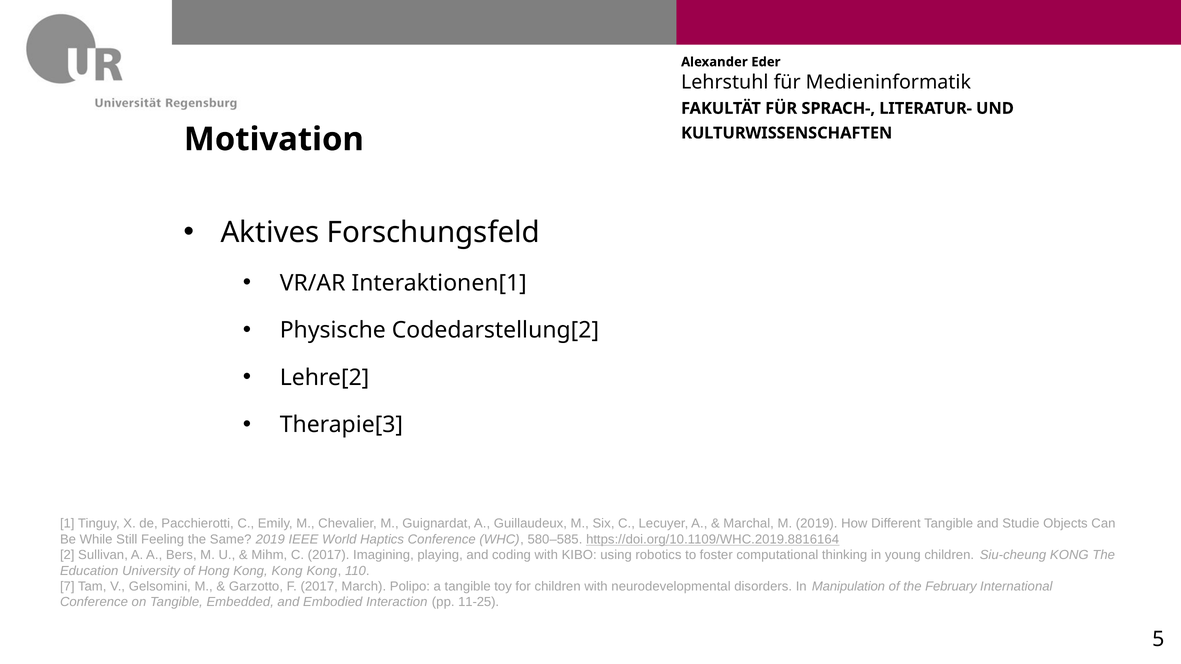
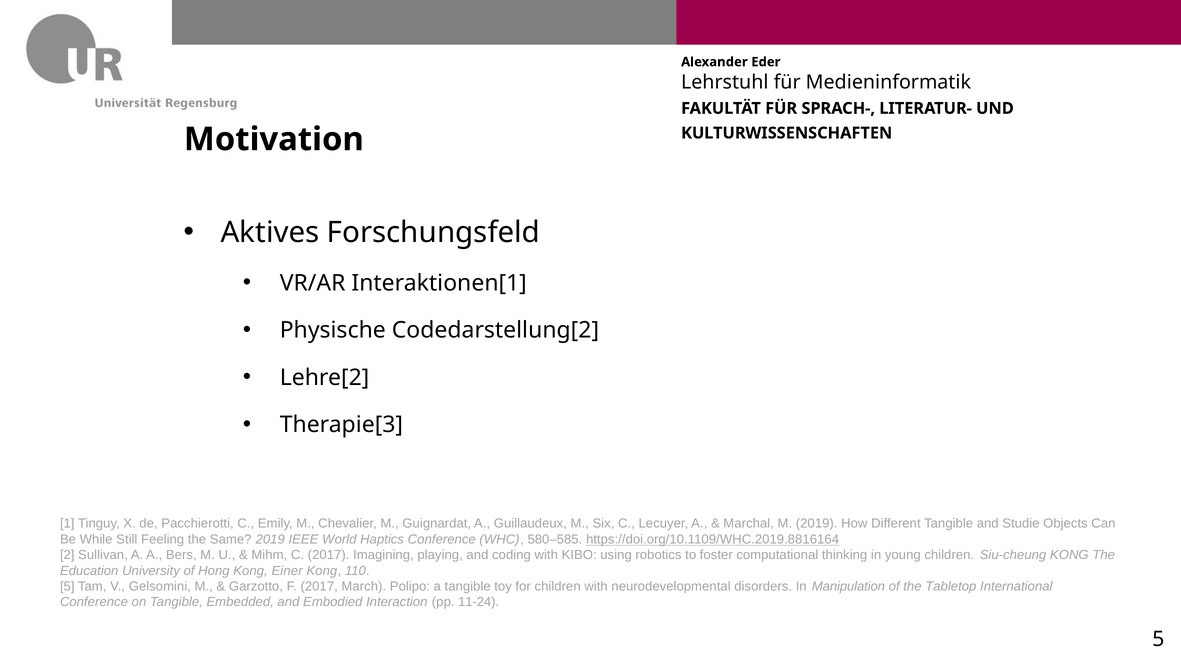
Hong Kong Kong: Kong -> Einer
7 at (67, 587): 7 -> 5
February: February -> Tabletop
11-25: 11-25 -> 11-24
